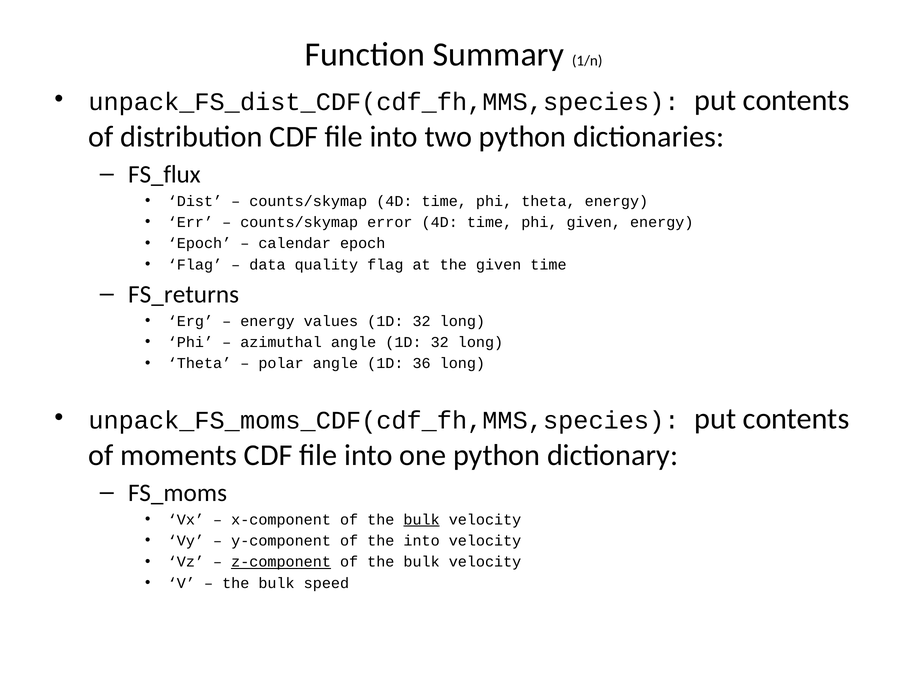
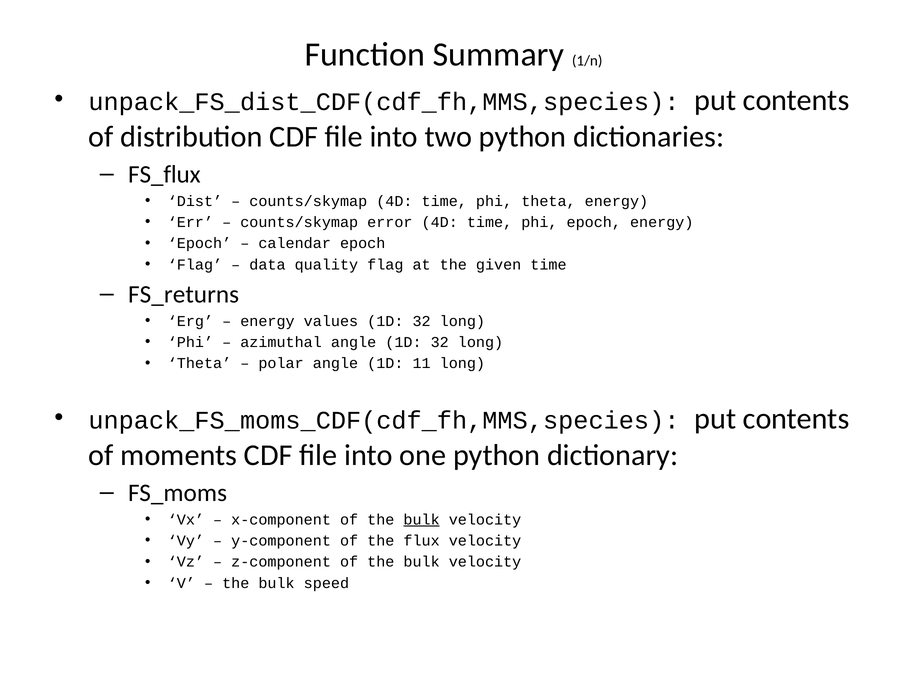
phi given: given -> epoch
36: 36 -> 11
the into: into -> flux
z-component underline: present -> none
